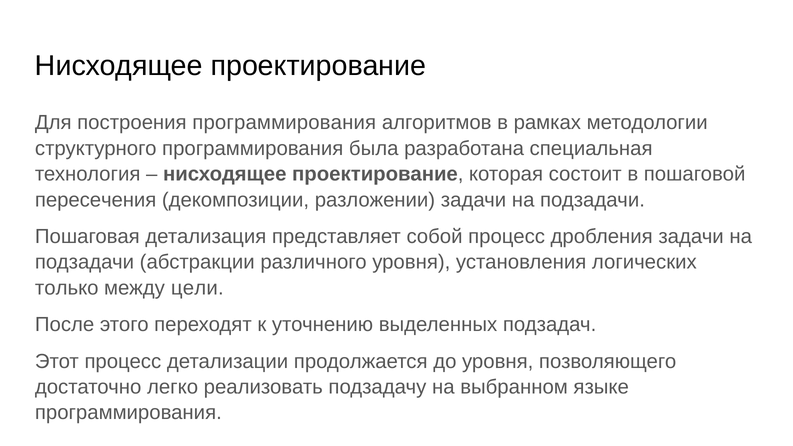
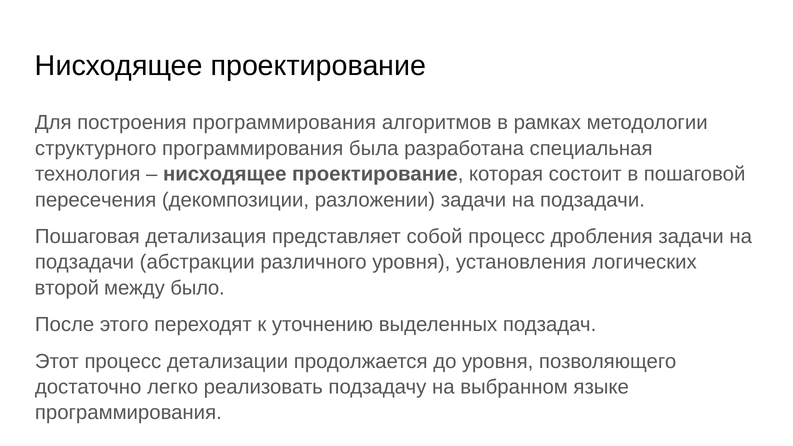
только: только -> второй
цели: цели -> было
